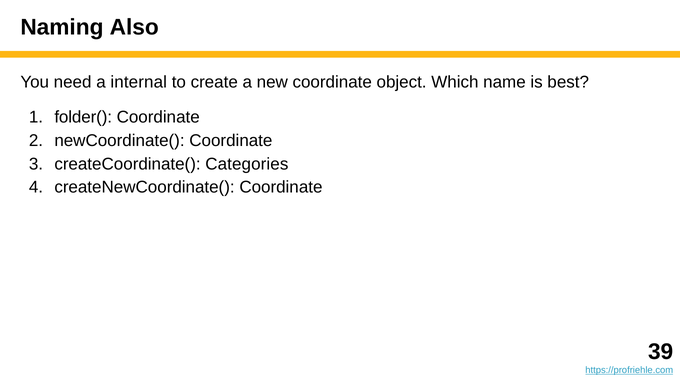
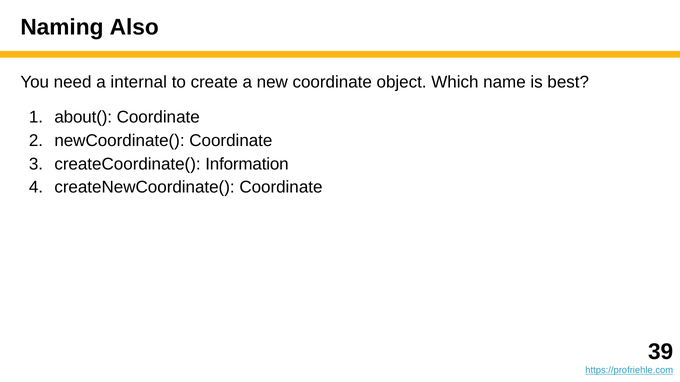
folder(: folder( -> about(
Categories: Categories -> Information
